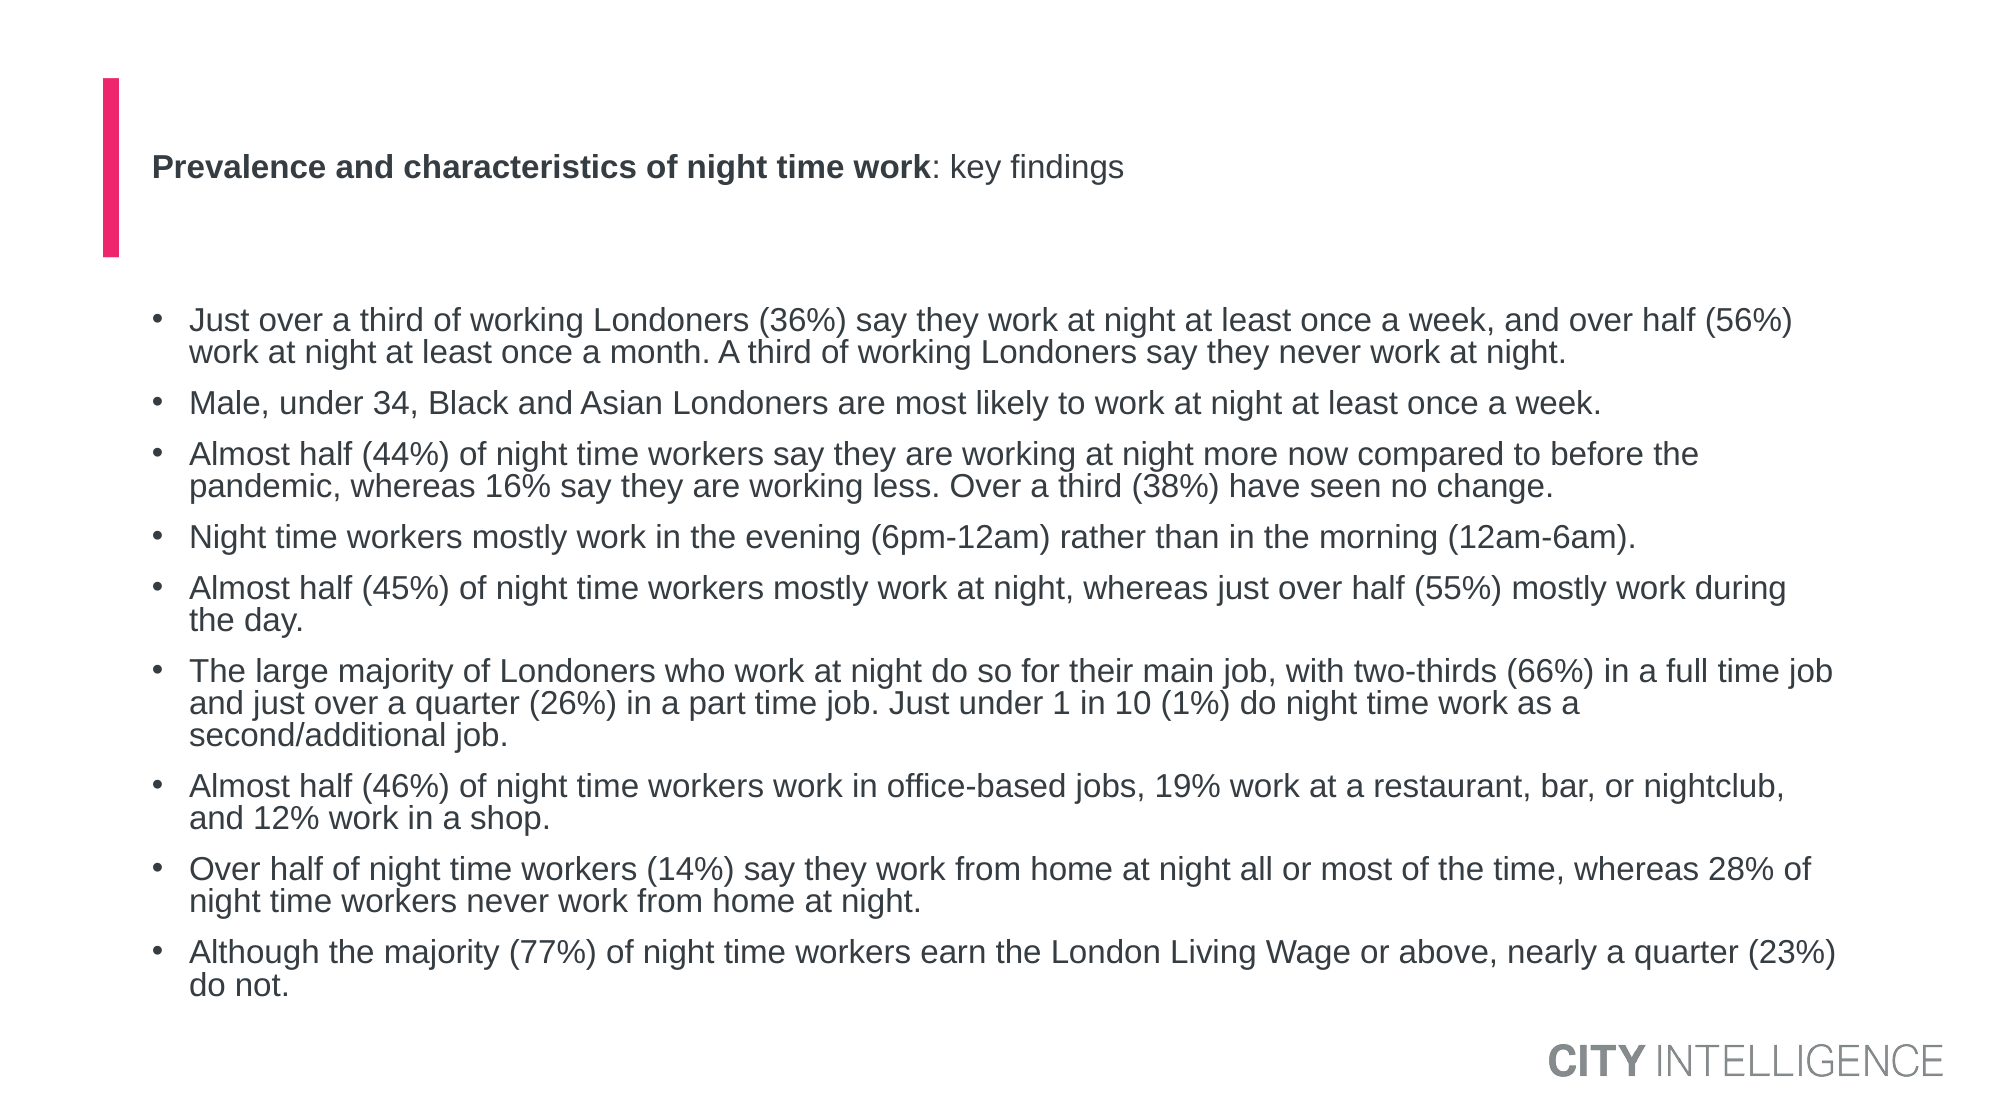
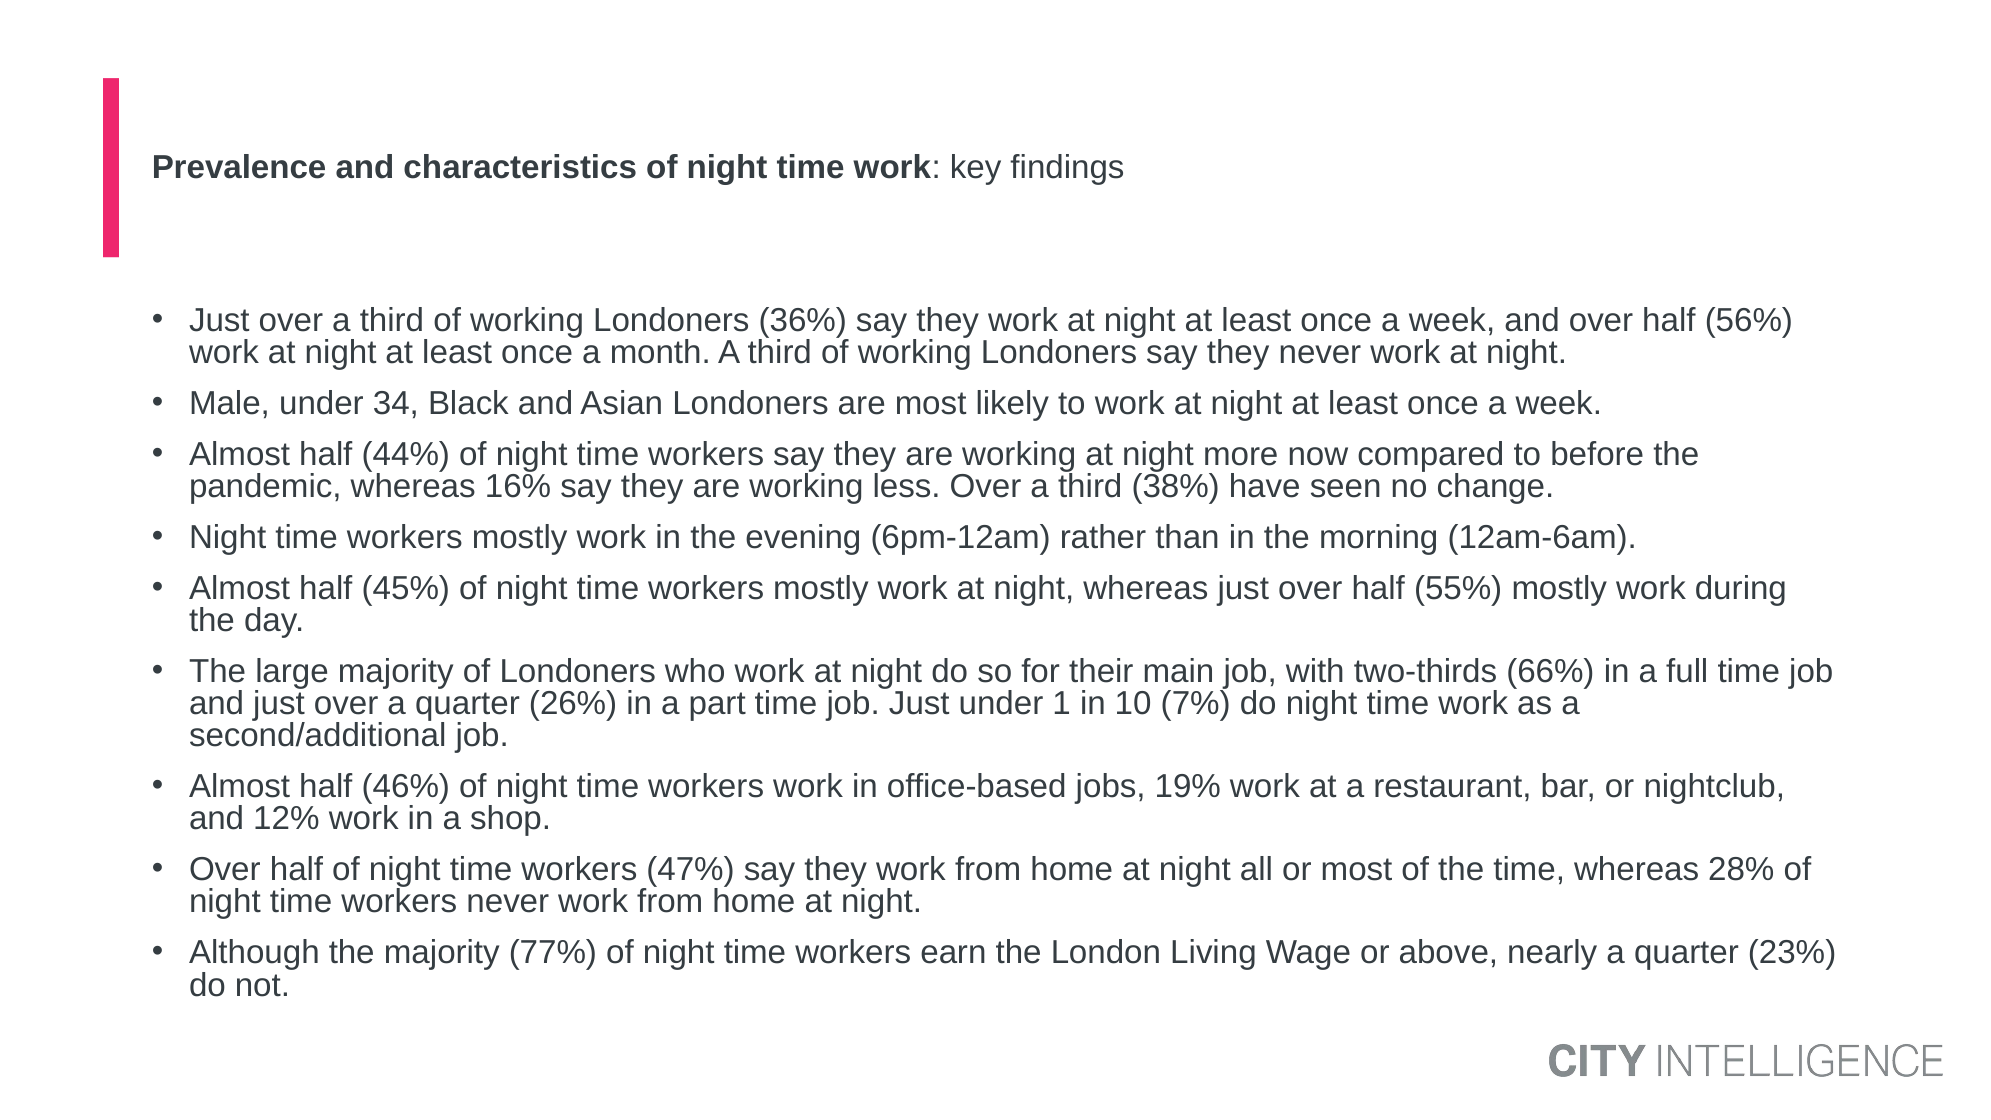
1%: 1% -> 7%
14%: 14% -> 47%
